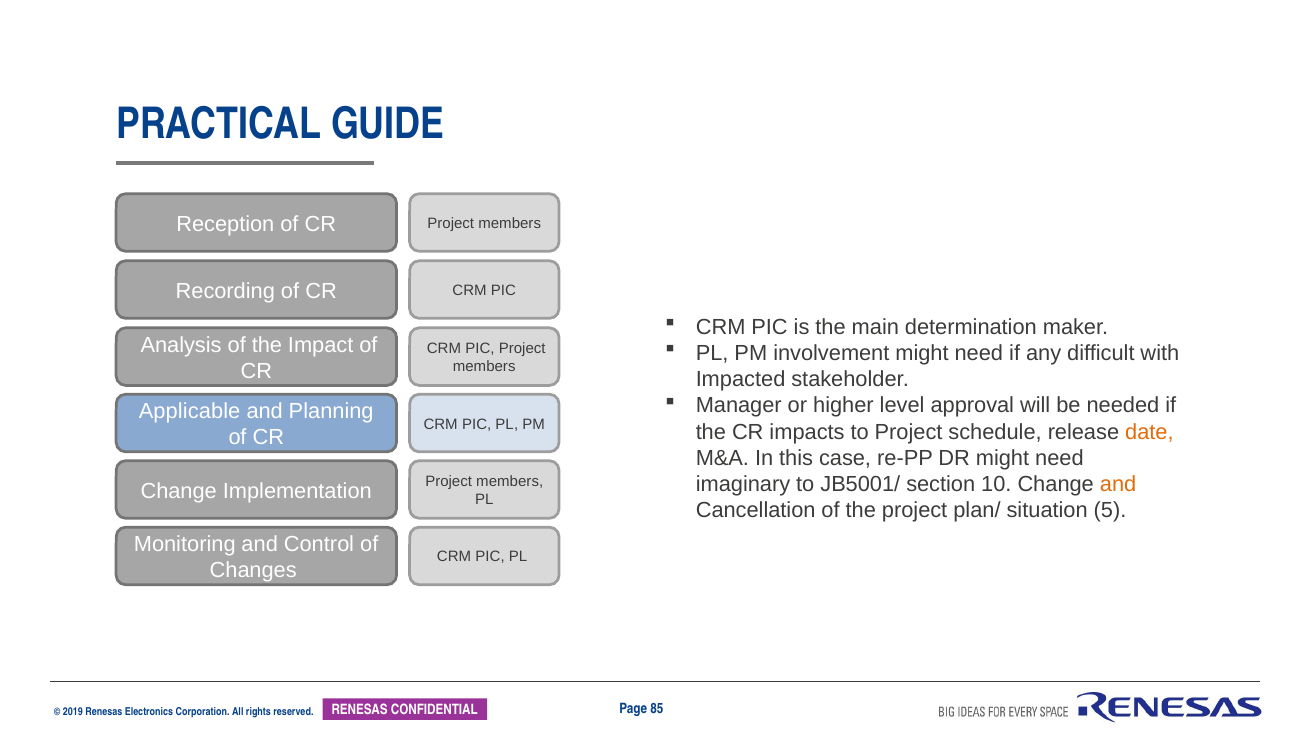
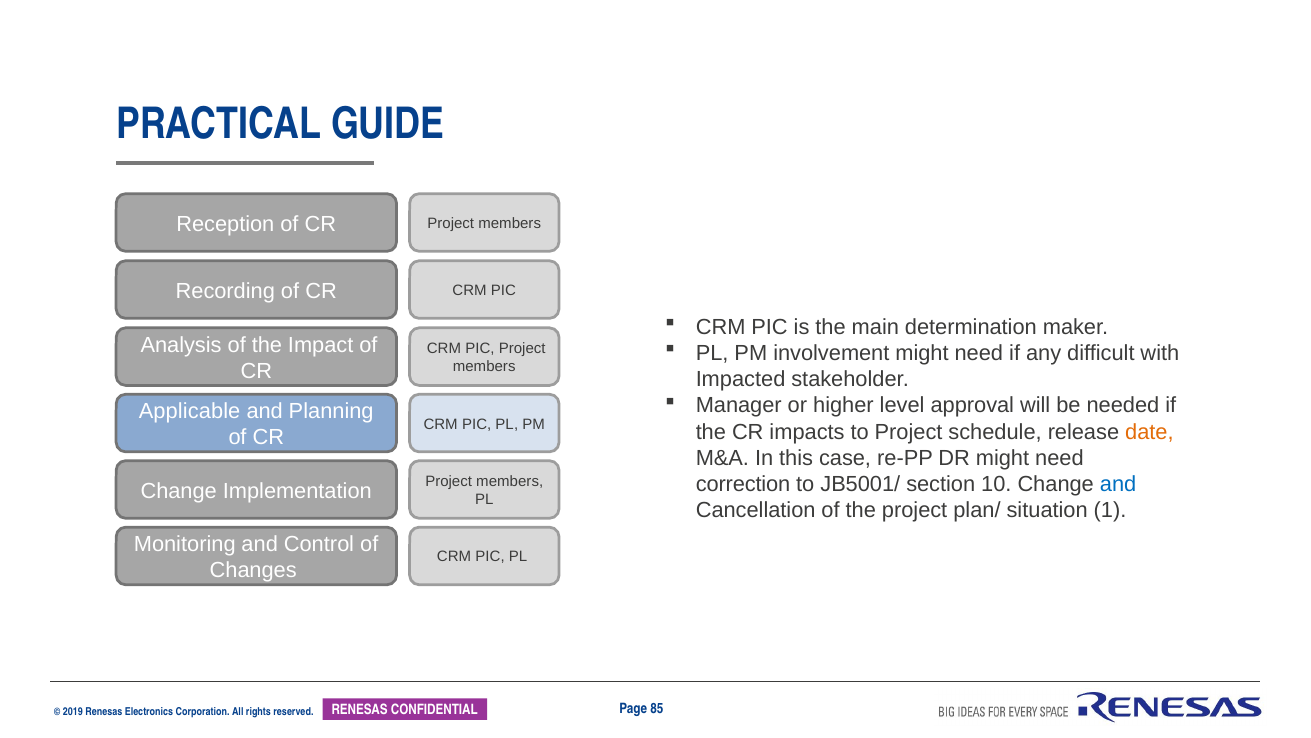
imaginary: imaginary -> correction
and at (1118, 484) colour: orange -> blue
5: 5 -> 1
